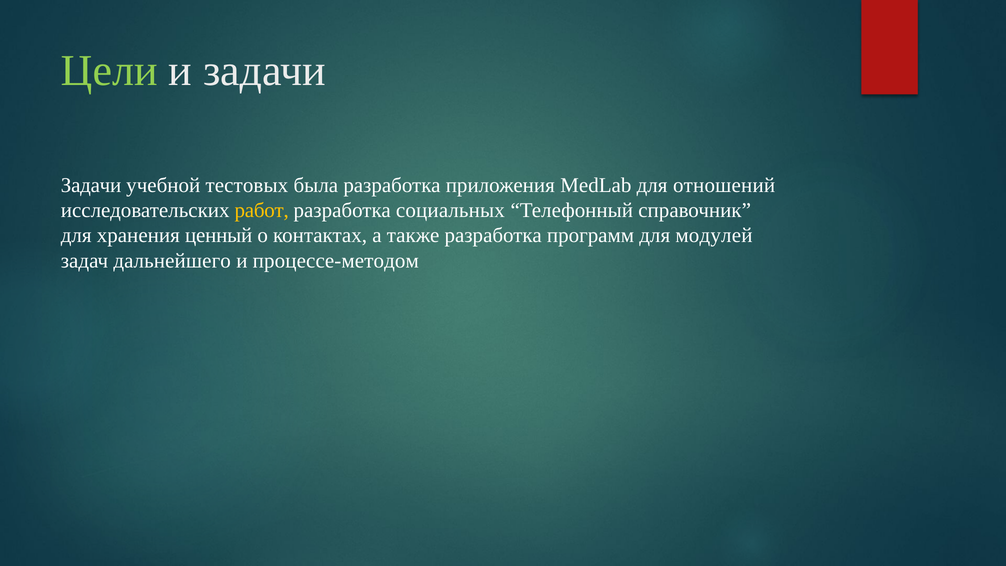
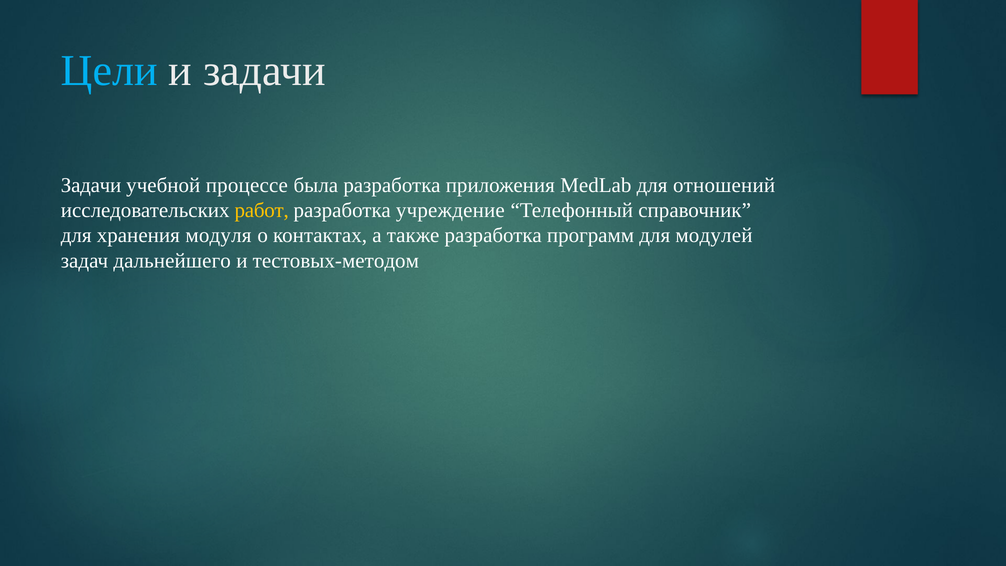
Цели colour: light green -> light blue
тестовых: тестовых -> процессе
социальных: социальных -> учреждение
ценный: ценный -> модуля
процессе-методом: процессе-методом -> тестовых-методом
